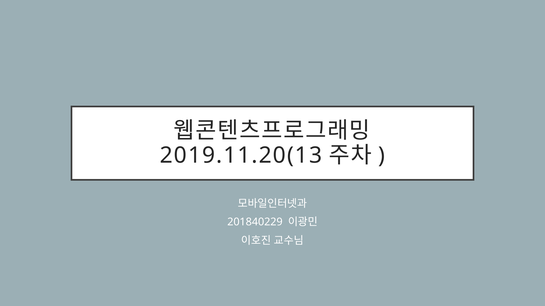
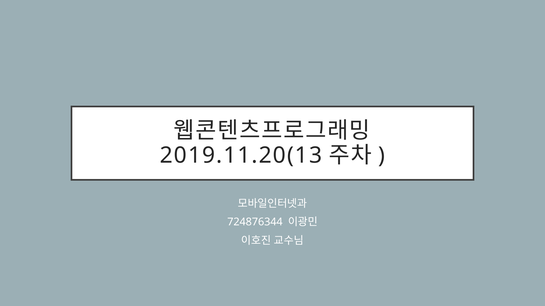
201840229: 201840229 -> 724876344
